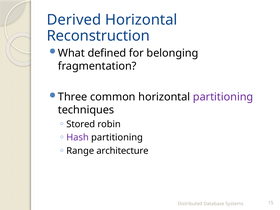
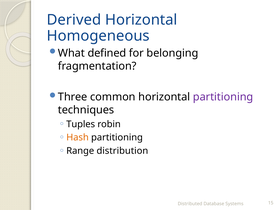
Reconstruction: Reconstruction -> Homogeneous
Stored: Stored -> Tuples
Hash colour: purple -> orange
architecture: architecture -> distribution
